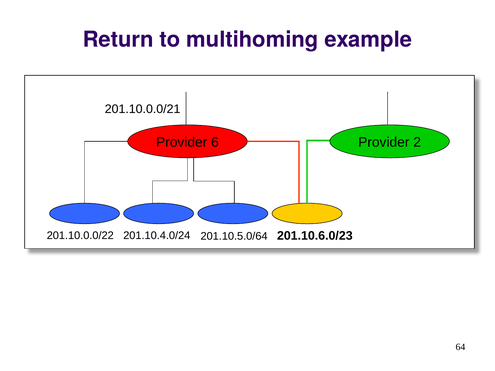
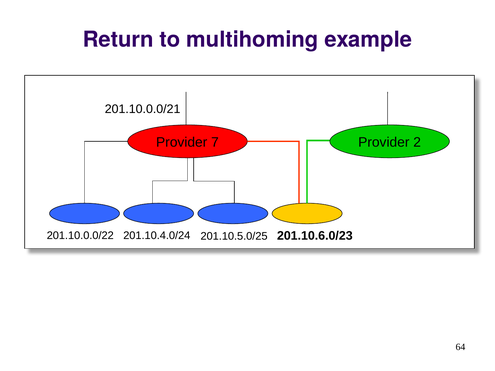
6: 6 -> 7
201.10.5.0/64: 201.10.5.0/64 -> 201.10.5.0/25
